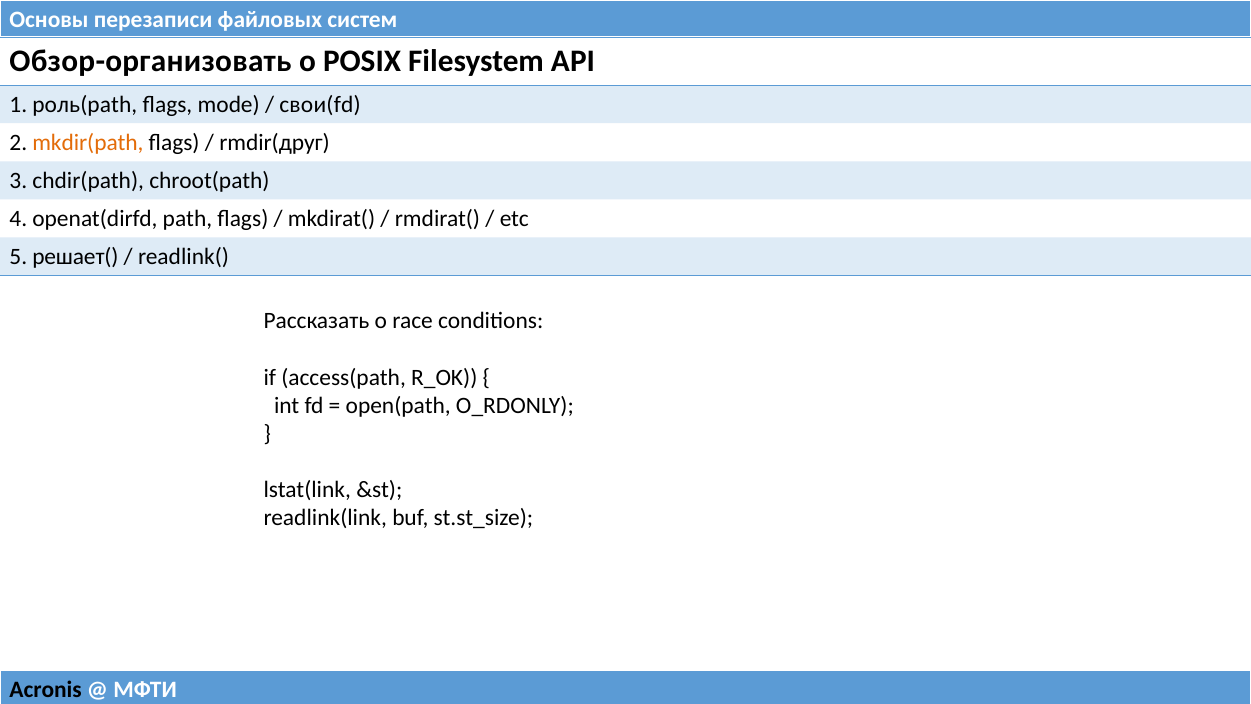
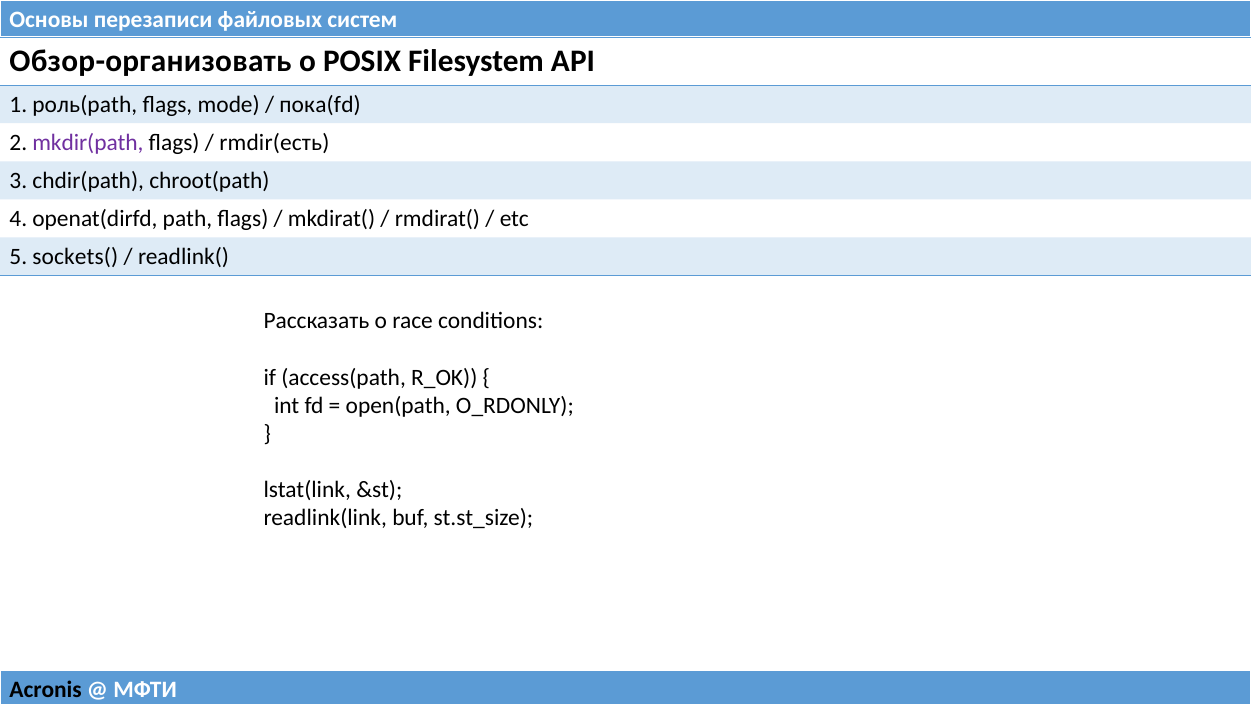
свои(fd: свои(fd -> пока(fd
mkdir(path colour: orange -> purple
rmdir(друг: rmdir(друг -> rmdir(есть
решает(: решает( -> sockets(
